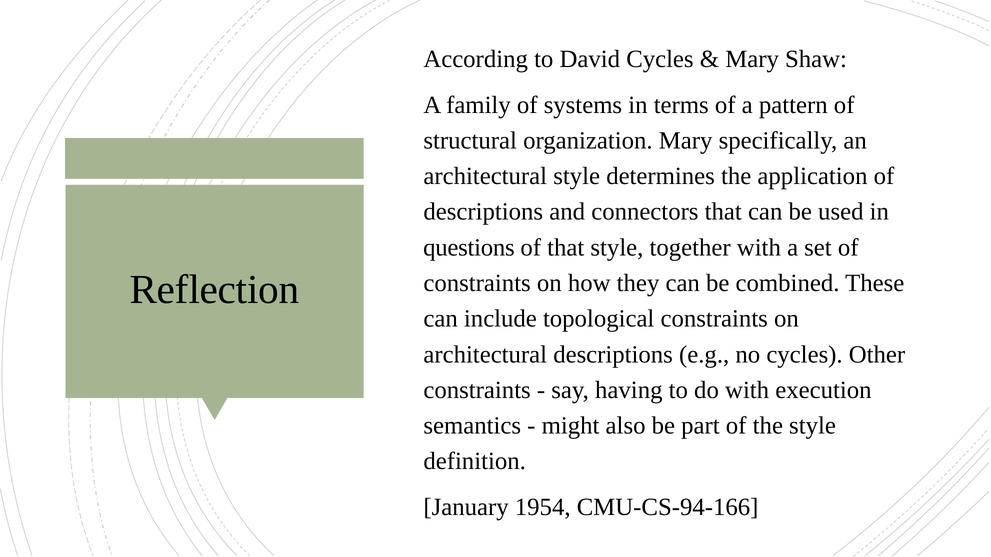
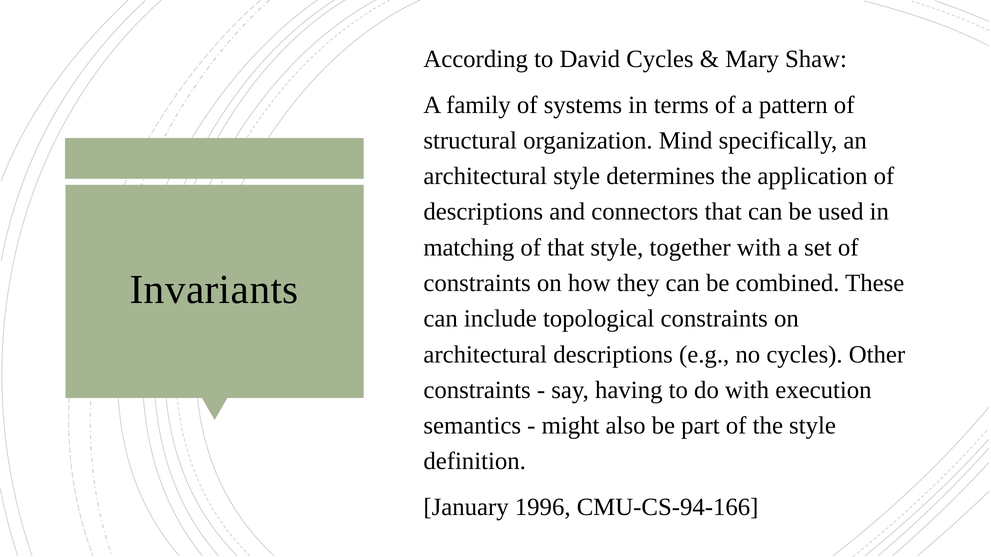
organization Mary: Mary -> Mind
questions: questions -> matching
Reflection: Reflection -> Invariants
1954: 1954 -> 1996
